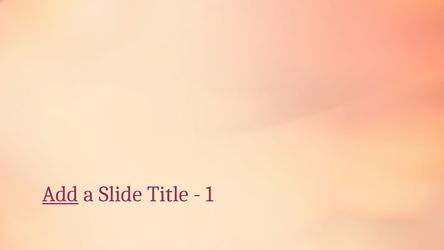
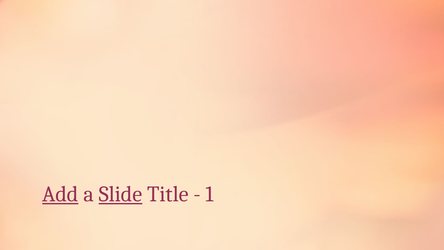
Slide underline: none -> present
